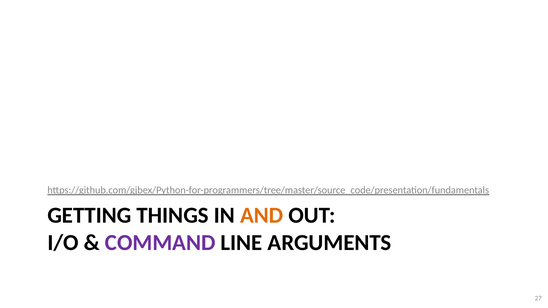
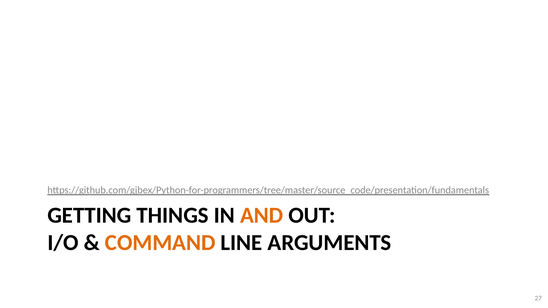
COMMAND colour: purple -> orange
